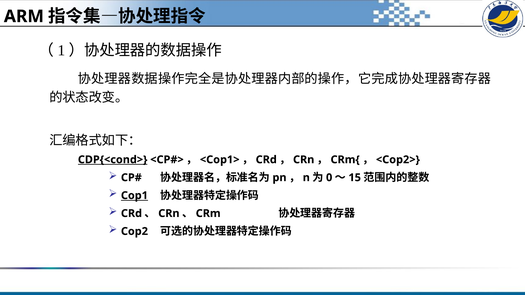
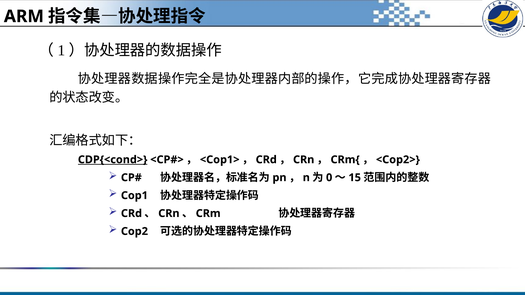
Cop1 underline: present -> none
